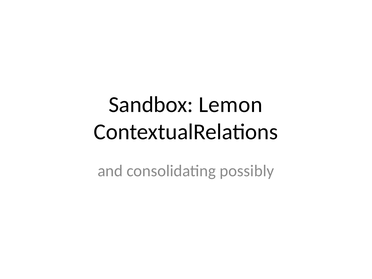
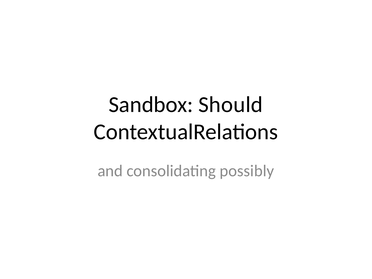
Lemon: Lemon -> Should
